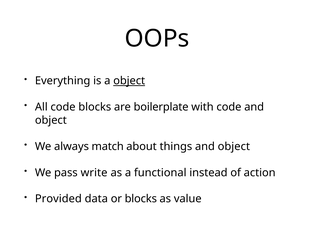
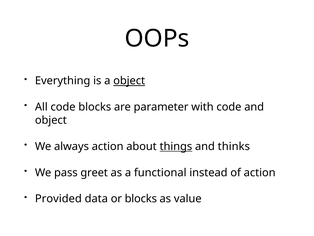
boilerplate: boilerplate -> parameter
always match: match -> action
things underline: none -> present
object at (234, 146): object -> thinks
write: write -> greet
